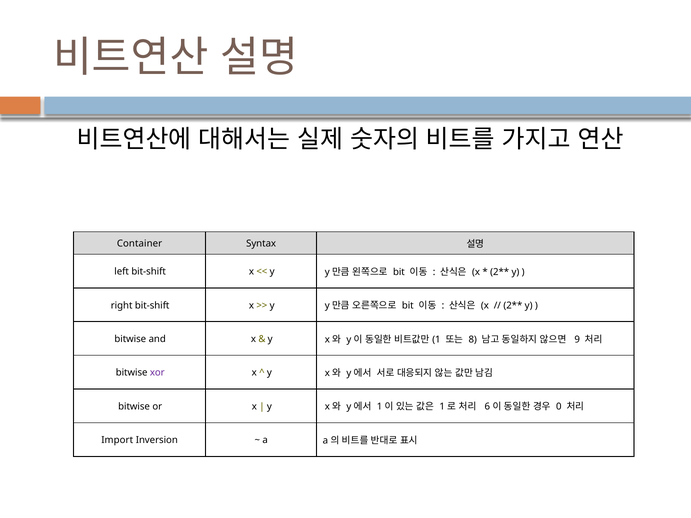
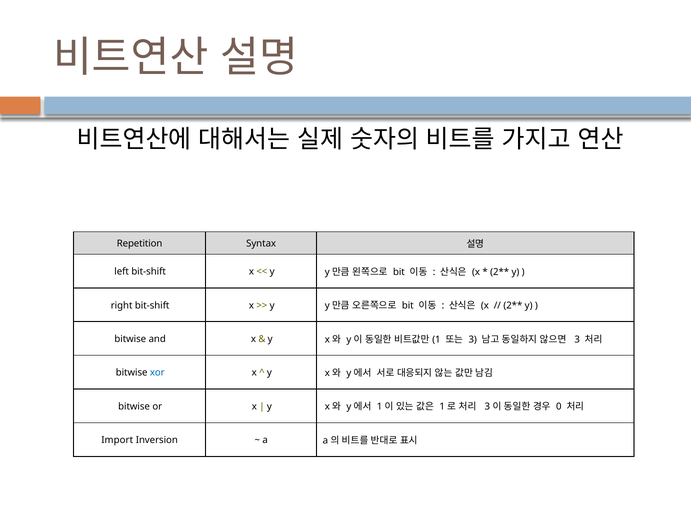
Container: Container -> Repetition
8 at (473, 340): 8 -> 3
9 at (577, 340): 9 -> 3
xor colour: purple -> blue
6 at (487, 407): 6 -> 3
